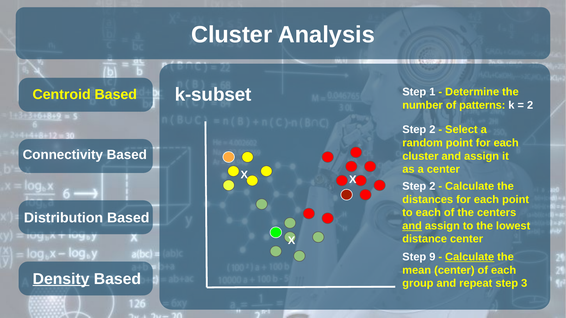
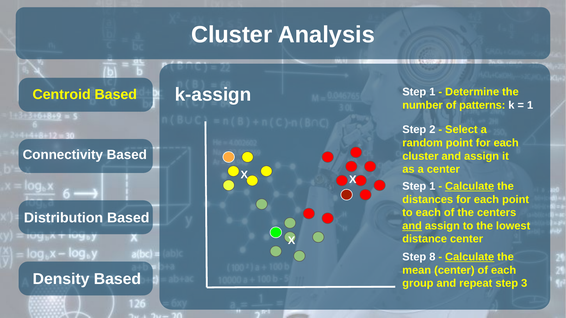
k-subset: k-subset -> k-assign
2 at (530, 105): 2 -> 1
2 at (432, 186): 2 -> 1
Calculate at (470, 186) underline: none -> present
9: 9 -> 8
Density underline: present -> none
